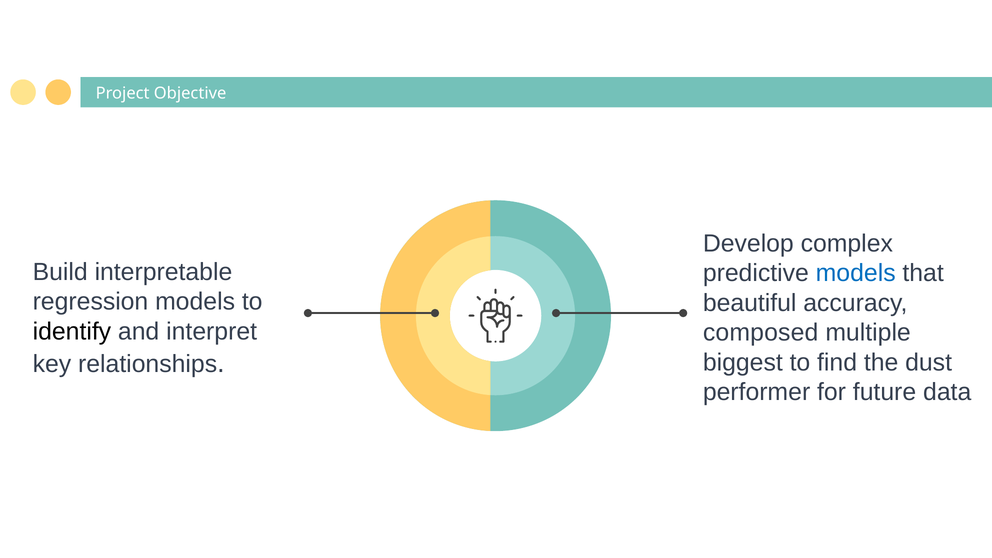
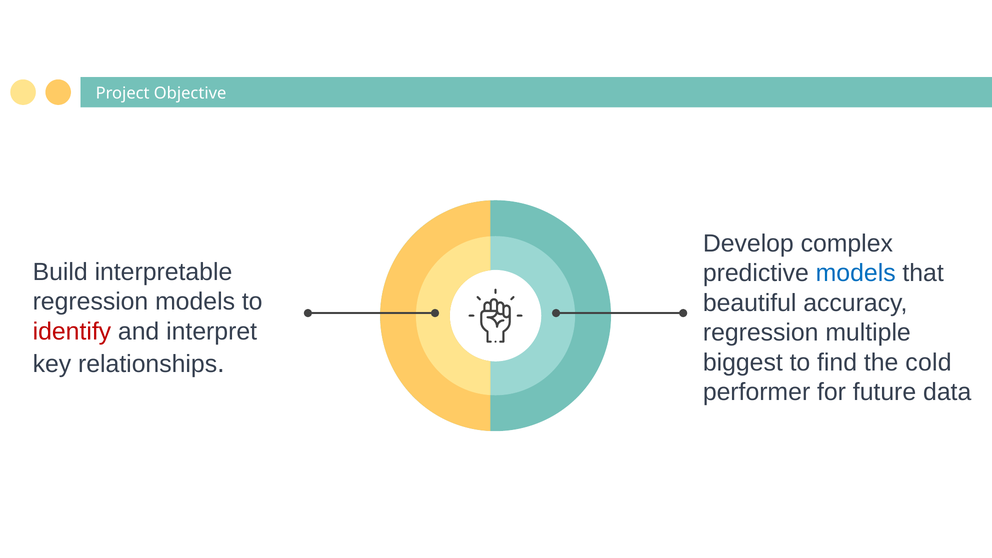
identify colour: black -> red
composed at (761, 333): composed -> regression
dust: dust -> cold
